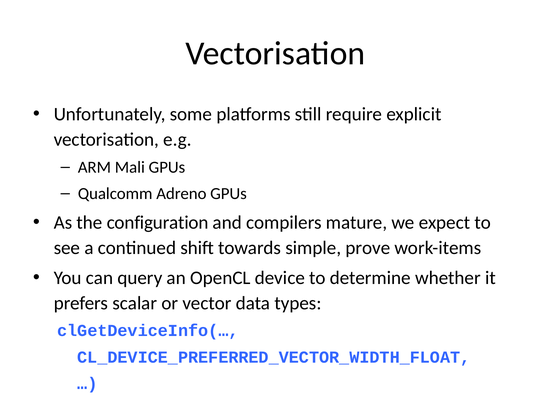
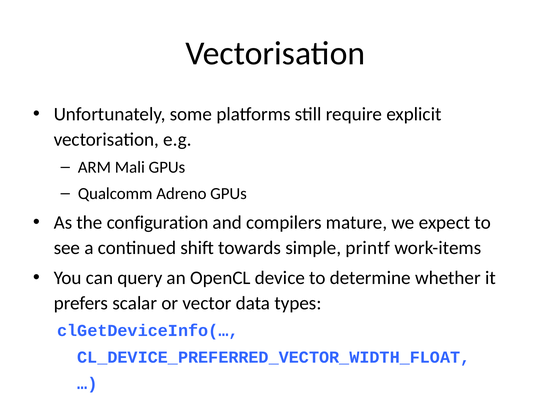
prove: prove -> printf
